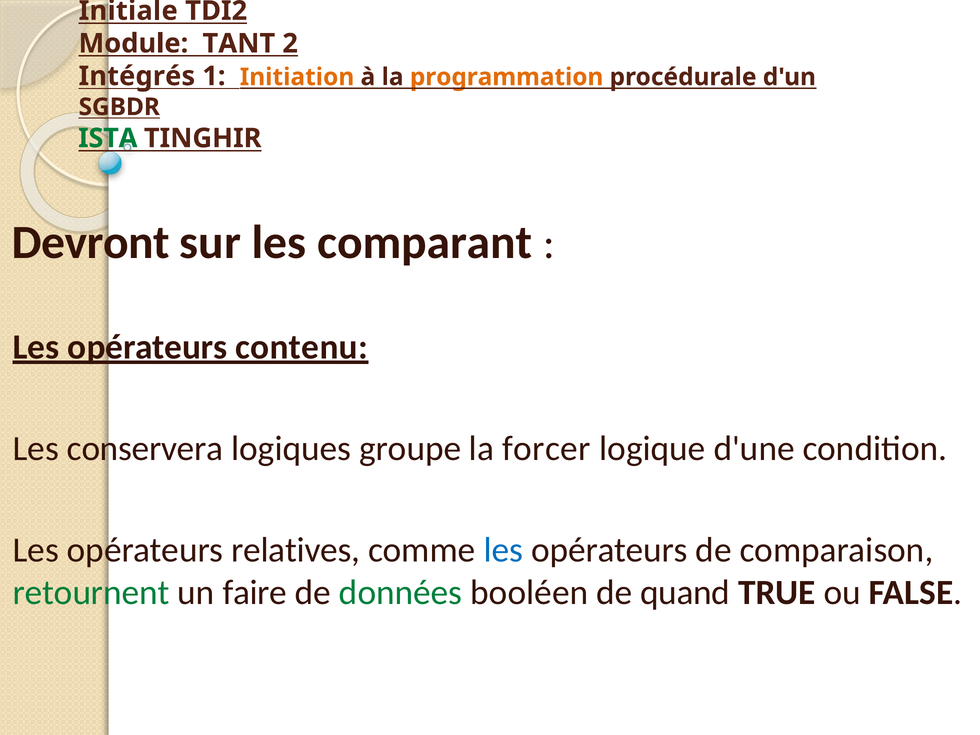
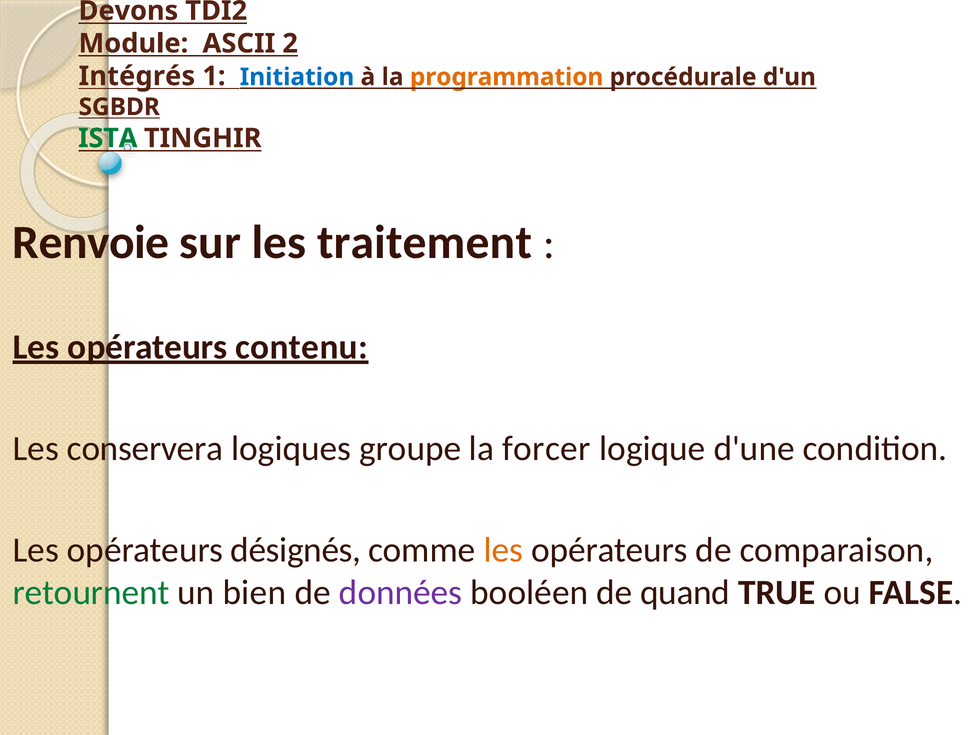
Initiale: Initiale -> Devons
TANT: TANT -> ASCII
Initiation colour: orange -> blue
Devront: Devront -> Renvoie
comparant: comparant -> traitement
relatives: relatives -> désignés
les at (503, 550) colour: blue -> orange
faire: faire -> bien
données colour: green -> purple
